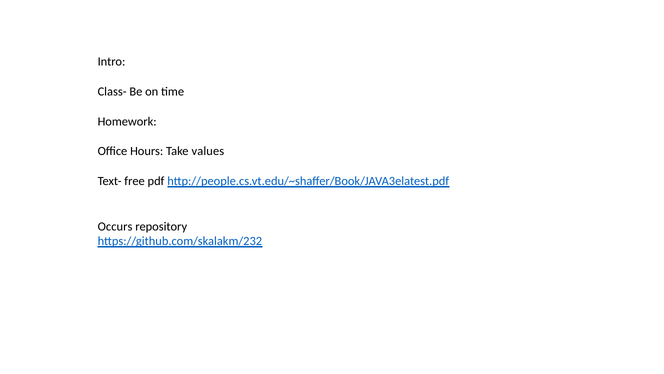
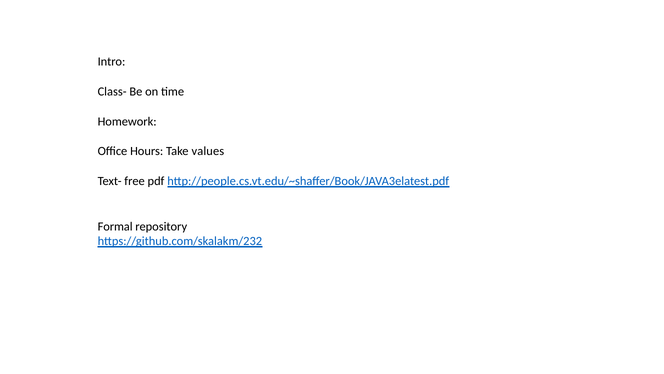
Occurs: Occurs -> Formal
